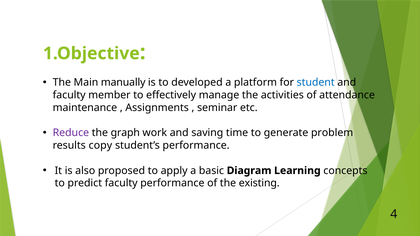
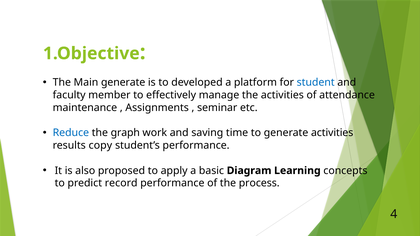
Main manually: manually -> generate
Reduce colour: purple -> blue
generate problem: problem -> activities
predict faculty: faculty -> record
existing: existing -> process
